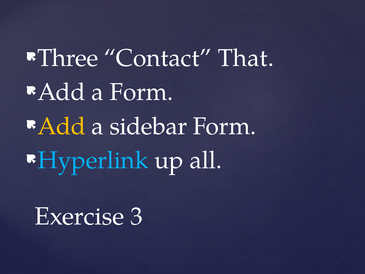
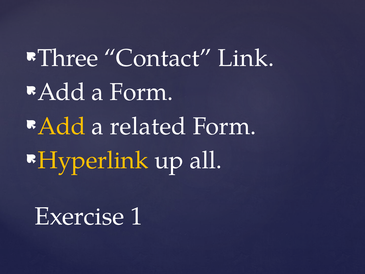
That: That -> Link
sidebar: sidebar -> related
Hyperlink colour: light blue -> yellow
3: 3 -> 1
